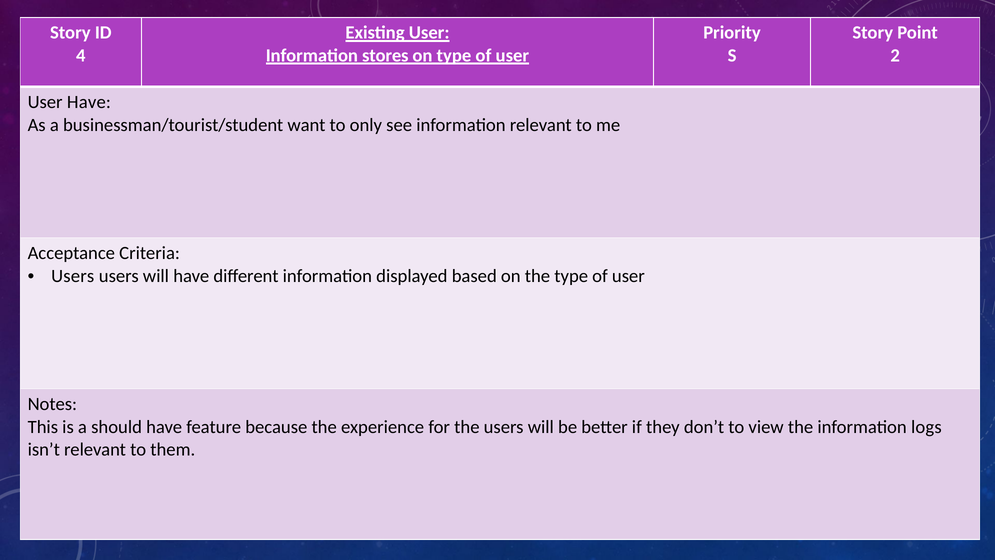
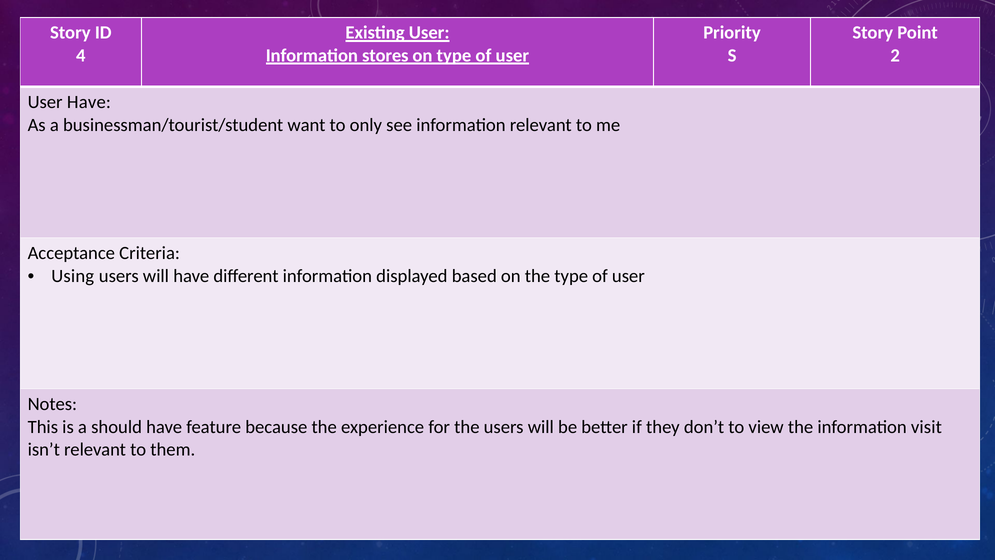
Users at (73, 276): Users -> Using
logs: logs -> visit
